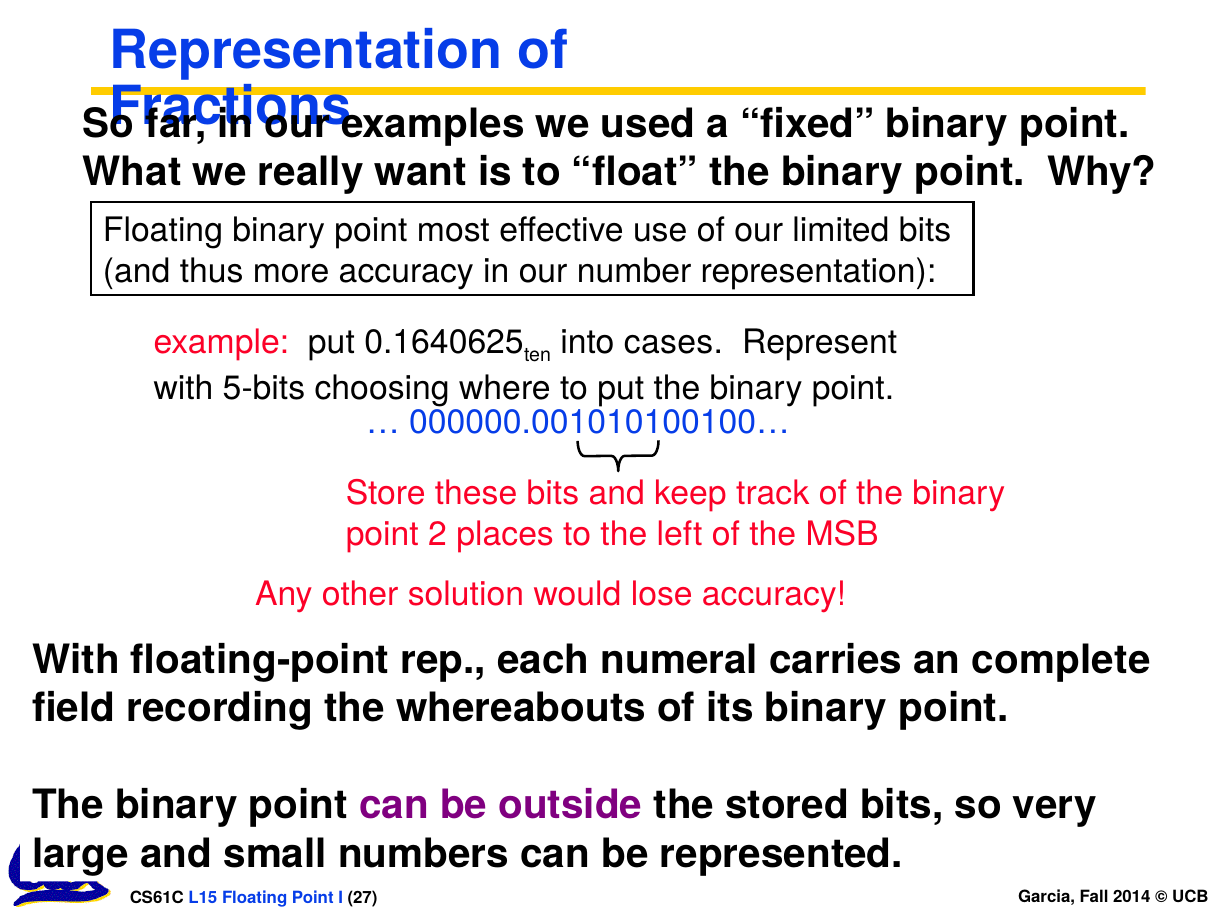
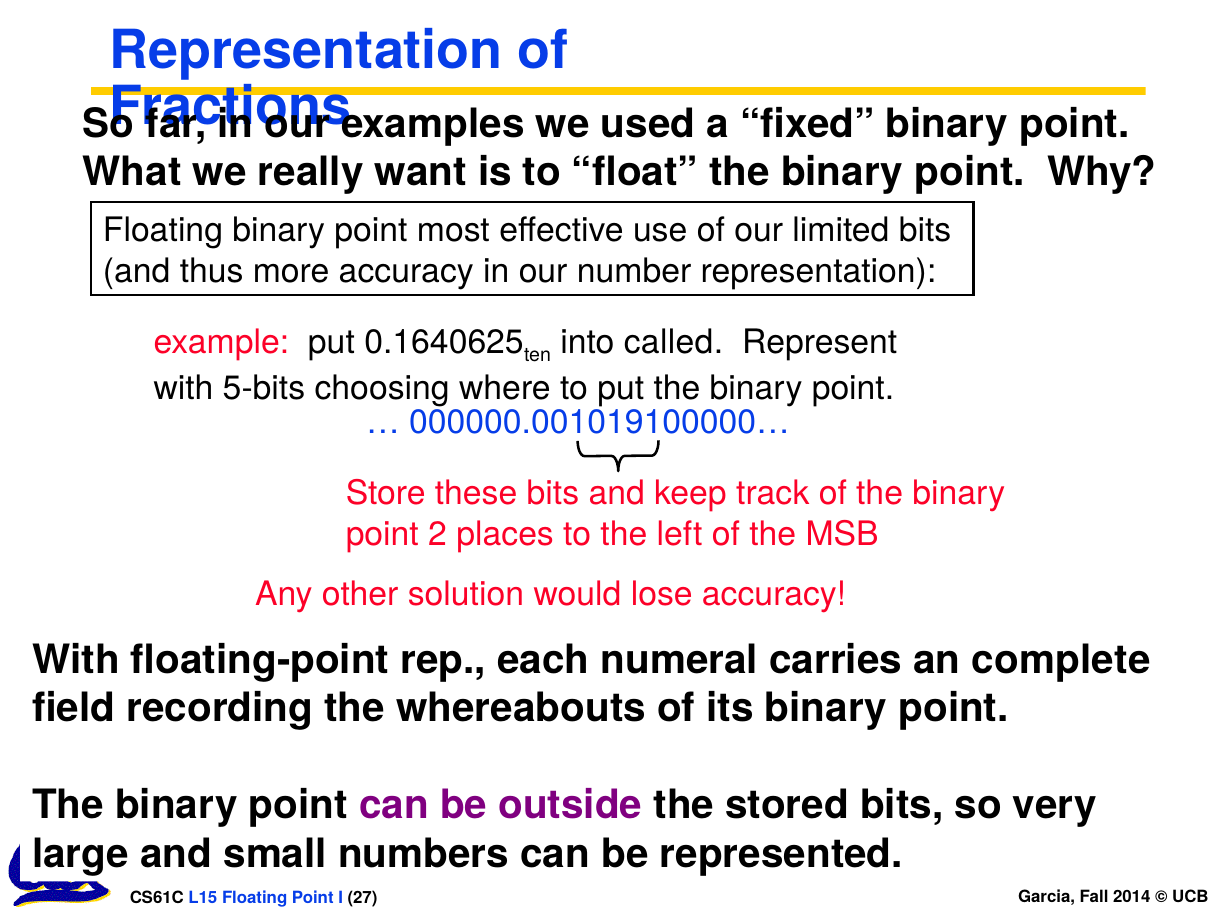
cases: cases -> called
000000.001010100100…: 000000.001010100100… -> 000000.001019100000…
